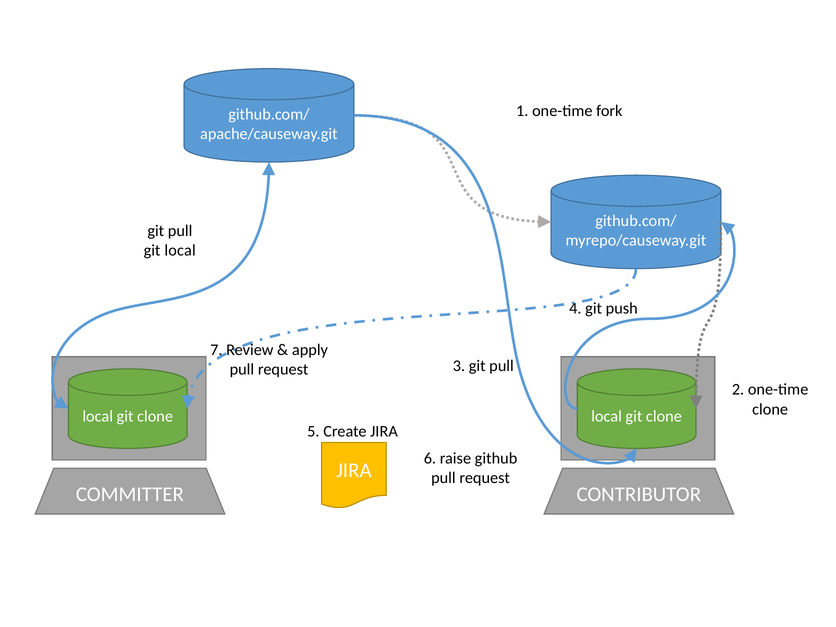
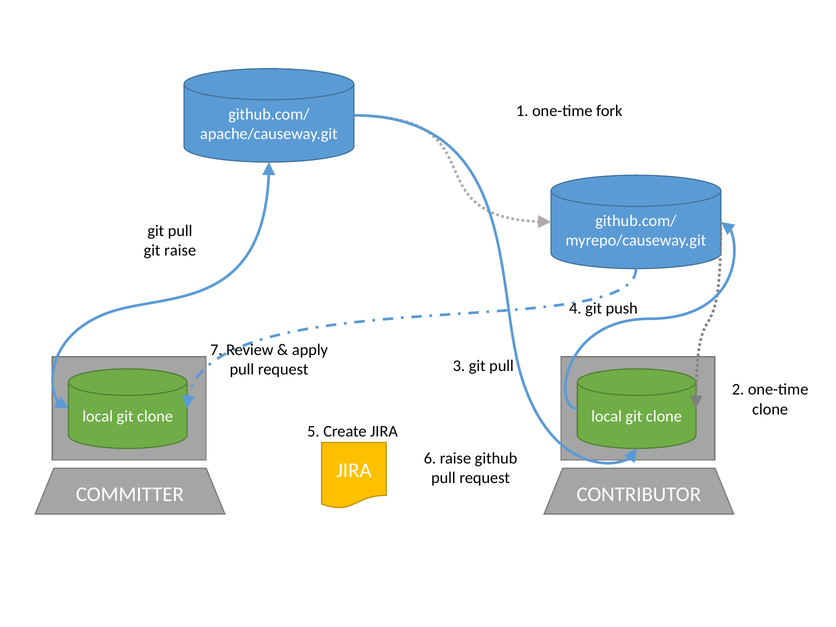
git local: local -> raise
